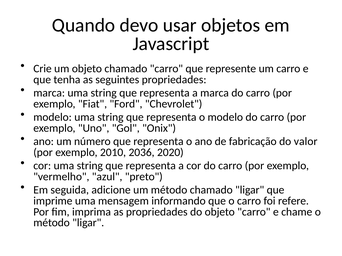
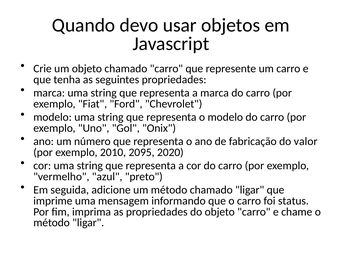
2036: 2036 -> 2095
refere: refere -> status
